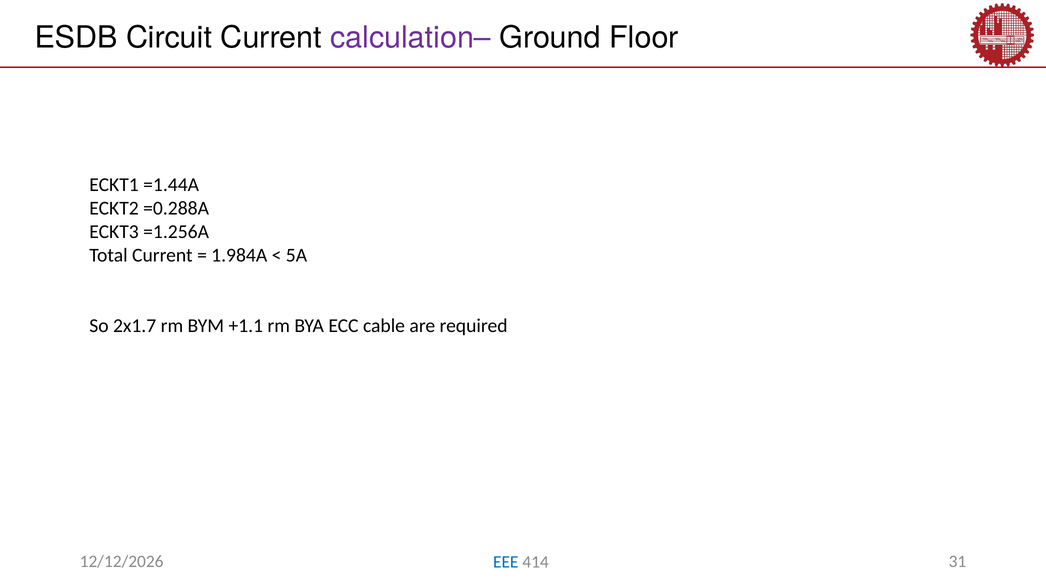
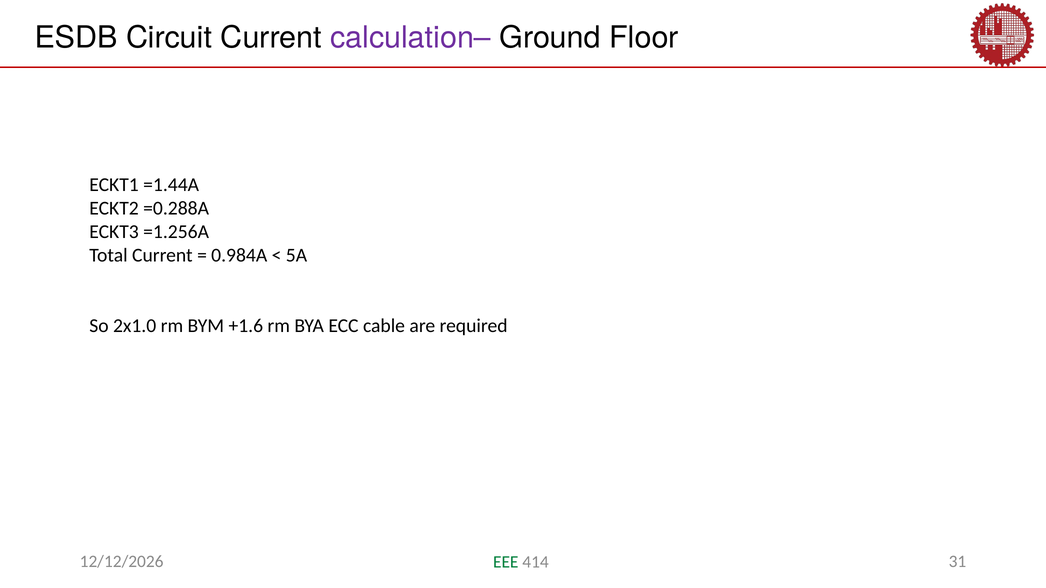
1.984A: 1.984A -> 0.984A
2x1.7: 2x1.7 -> 2x1.0
+1.1: +1.1 -> +1.6
EEE colour: blue -> green
